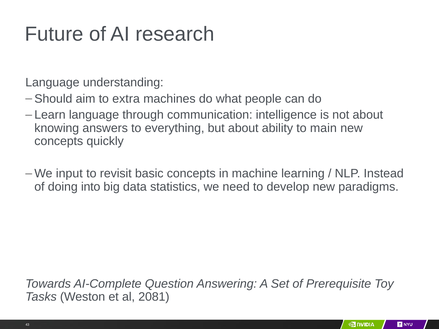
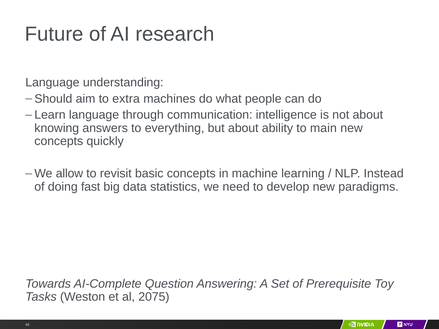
input: input -> allow
into: into -> fast
2081: 2081 -> 2075
